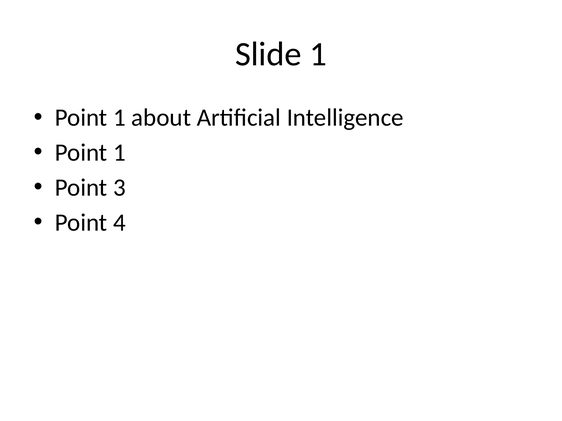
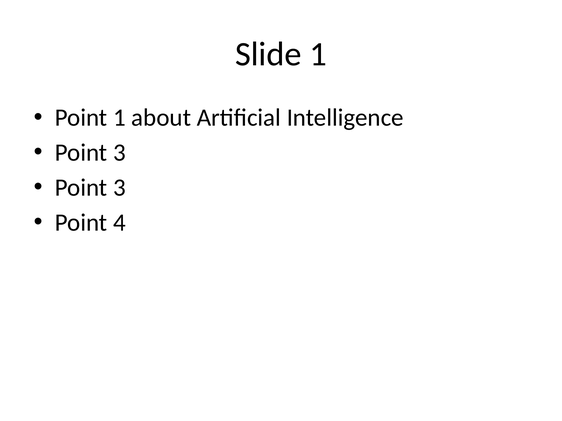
1 at (119, 153): 1 -> 3
